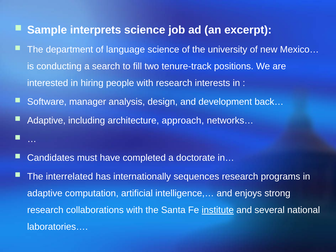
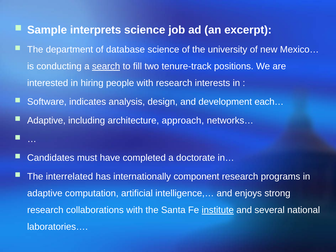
language: language -> database
search underline: none -> present
manager: manager -> indicates
back…: back… -> each…
sequences: sequences -> component
